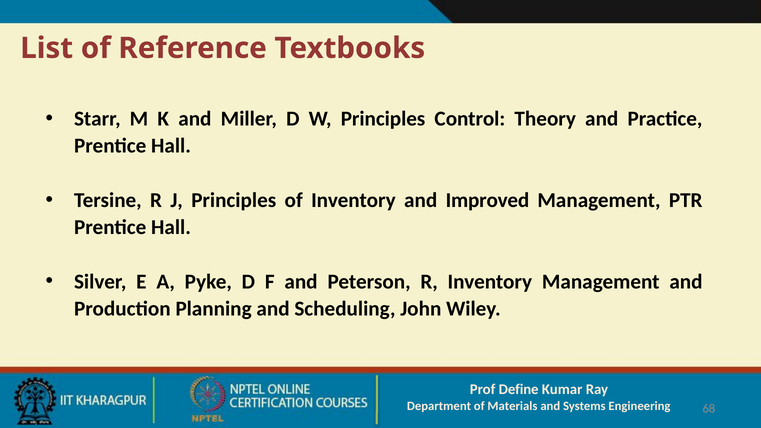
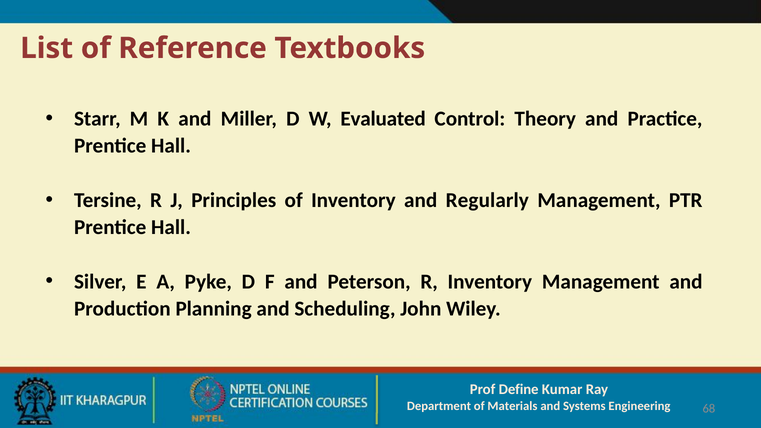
W Principles: Principles -> Evaluated
Improved: Improved -> Regularly
